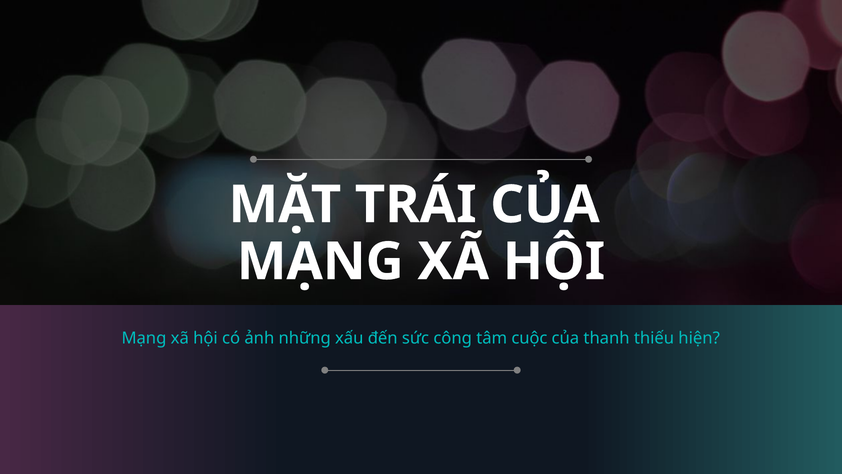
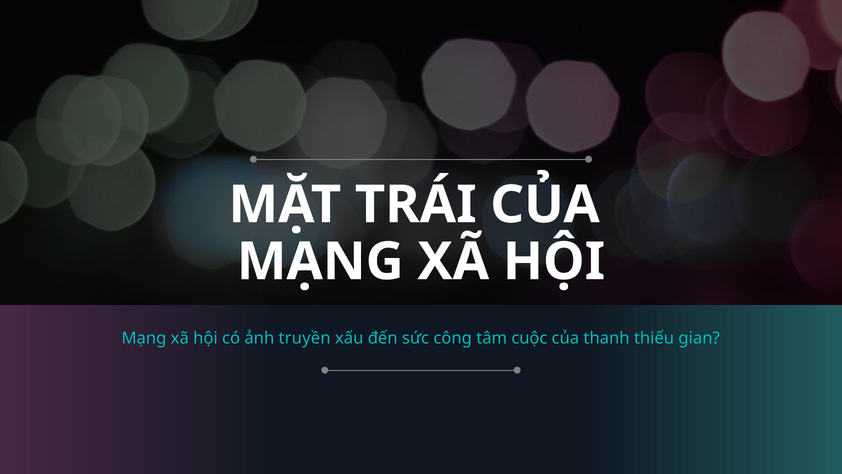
những: những -> truyền
hiện: hiện -> gian
